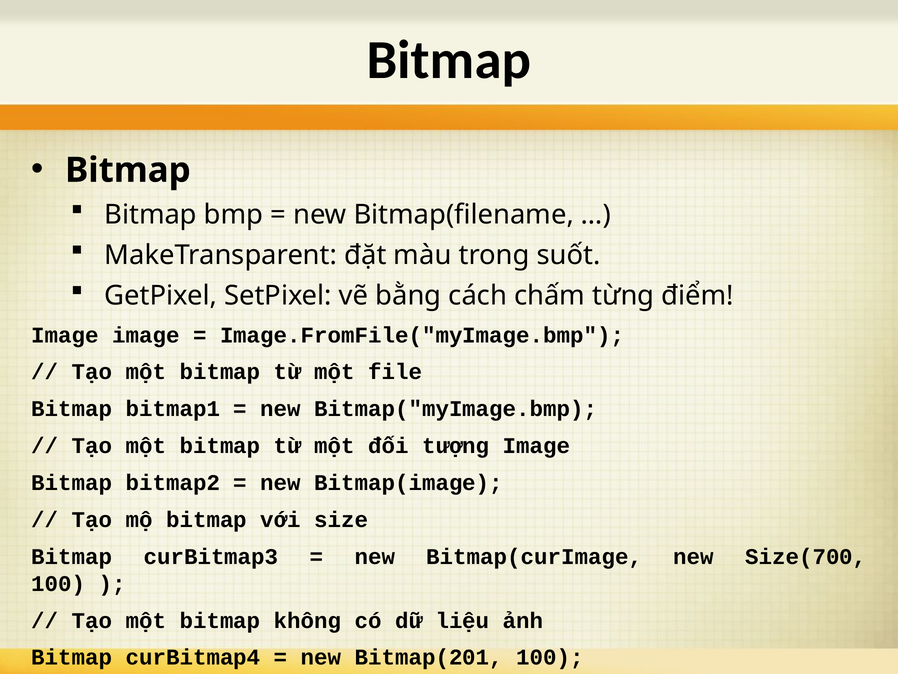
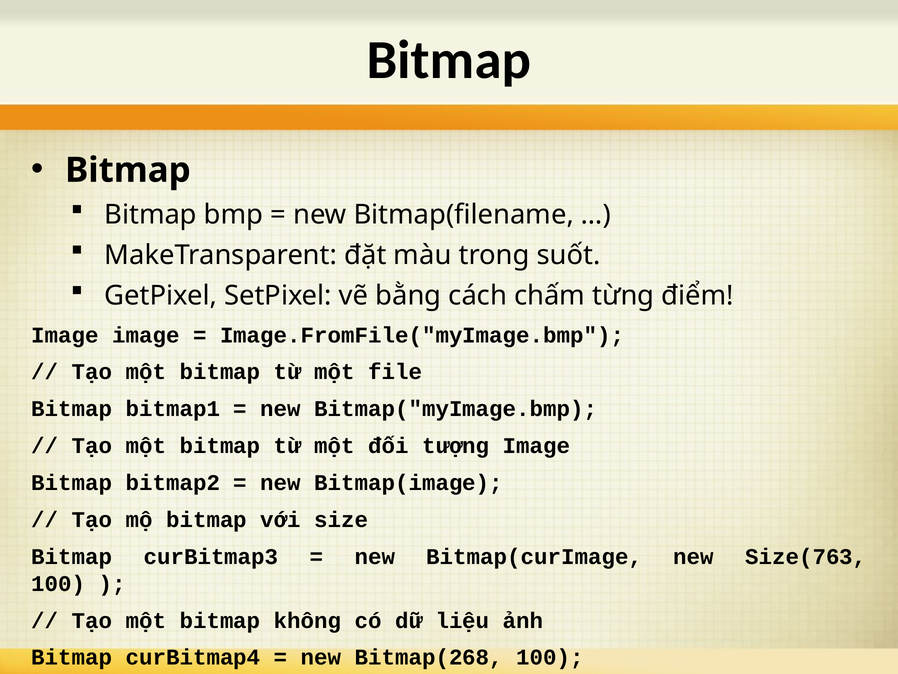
Size(700: Size(700 -> Size(763
Bitmap(201: Bitmap(201 -> Bitmap(268
